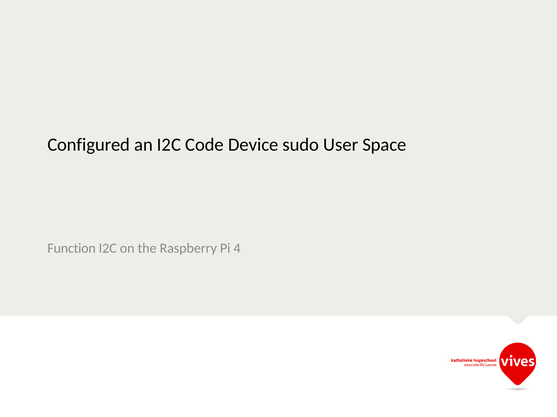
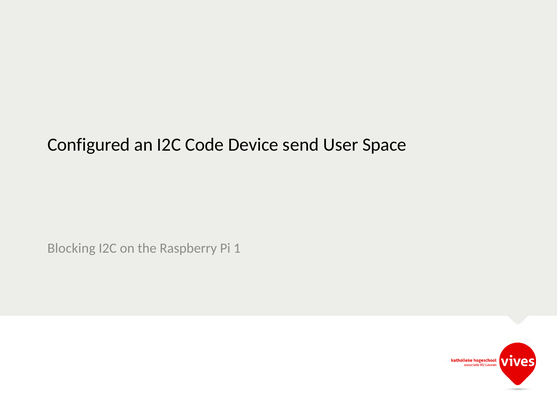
sudo: sudo -> send
Function: Function -> Blocking
4: 4 -> 1
